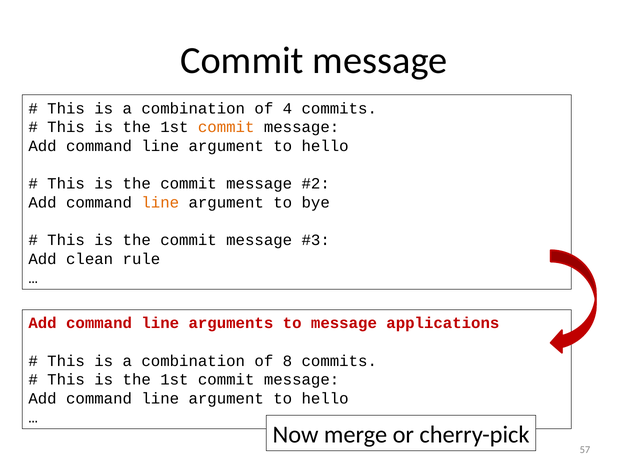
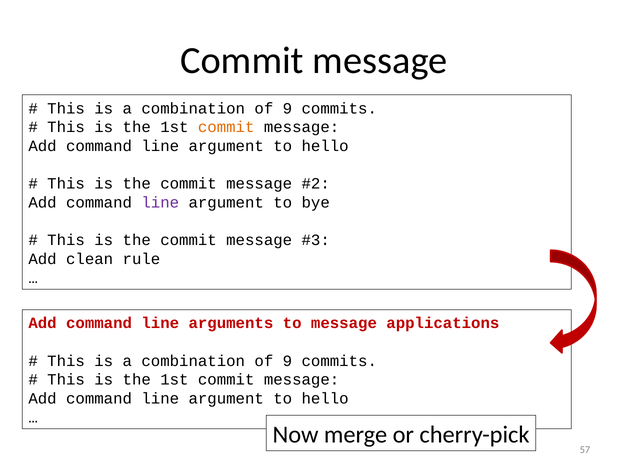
4 at (287, 108): 4 -> 9
line at (160, 203) colour: orange -> purple
8 at (287, 361): 8 -> 9
